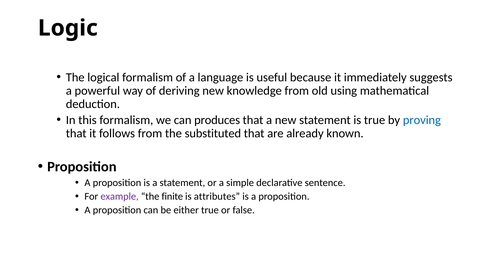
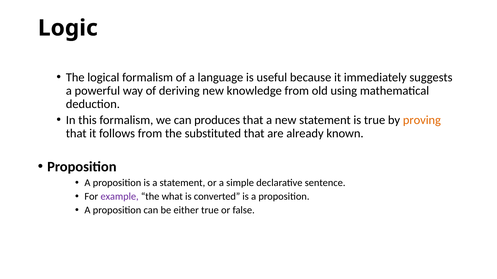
proving colour: blue -> orange
finite: finite -> what
attributes: attributes -> converted
